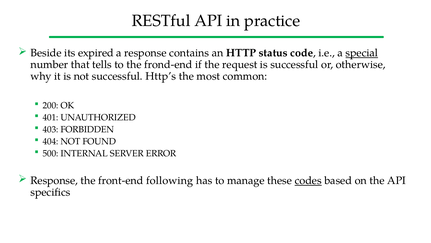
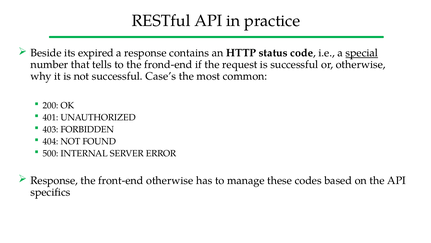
Http’s: Http’s -> Case’s
front-end following: following -> otherwise
codes underline: present -> none
